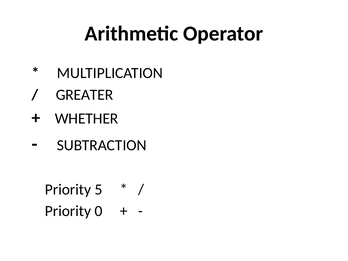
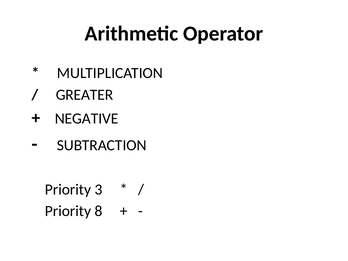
WHETHER: WHETHER -> NEGATIVE
5: 5 -> 3
0: 0 -> 8
